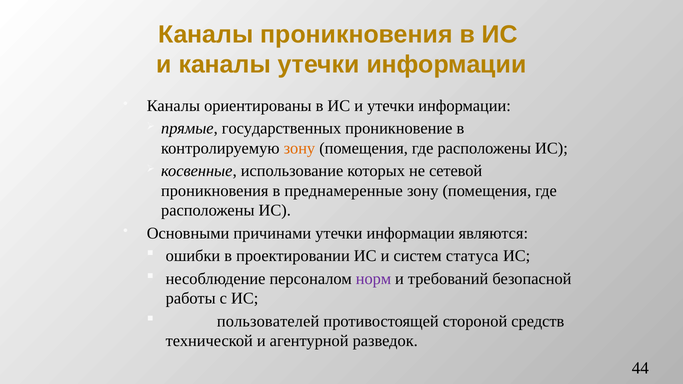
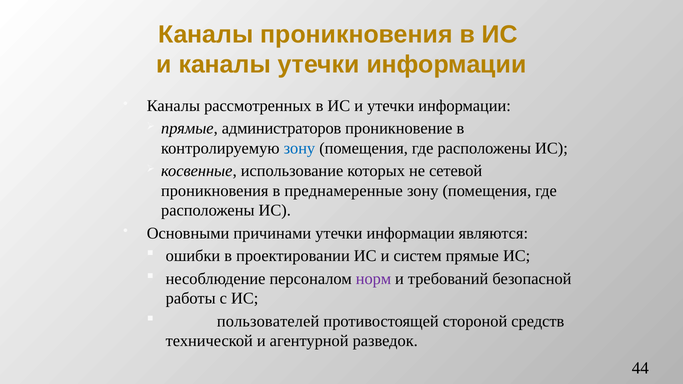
ориентированы: ориентированы -> рассмотренных
государственных: государственных -> администраторов
зону at (299, 148) colour: orange -> blue
систем статуса: статуса -> прямые
